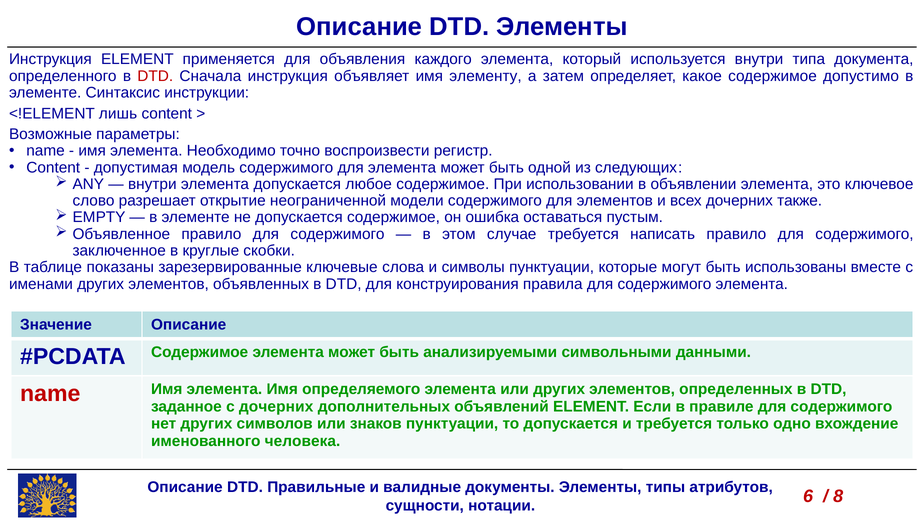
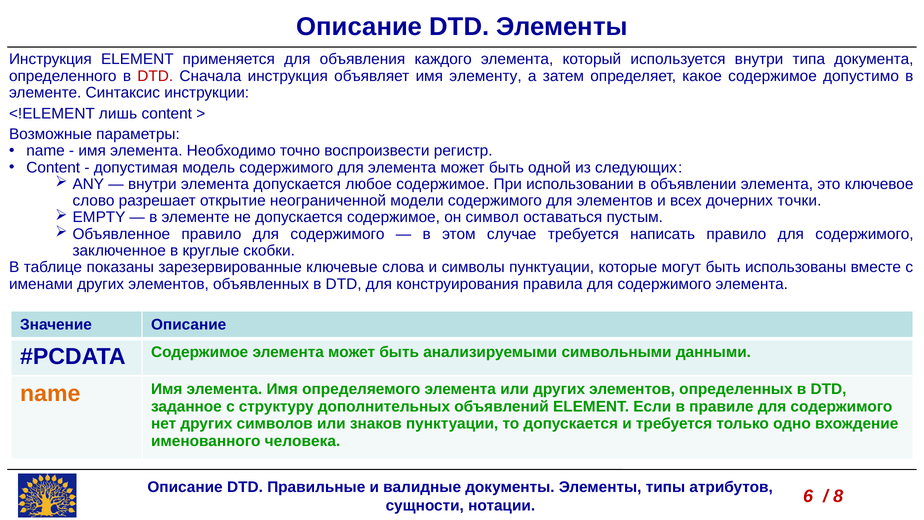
также: также -> точки
ошибка: ошибка -> символ
name at (50, 394) colour: red -> orange
с дочерних: дочерних -> структуру
